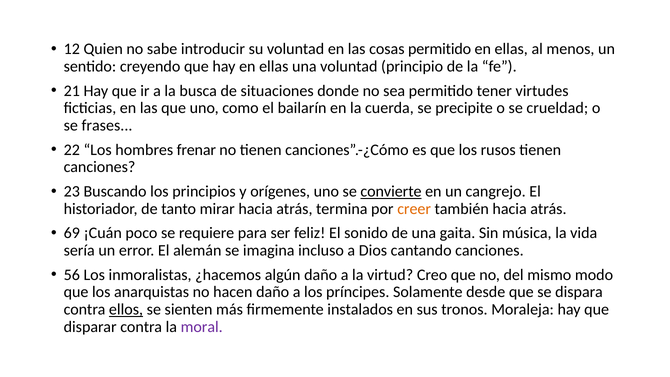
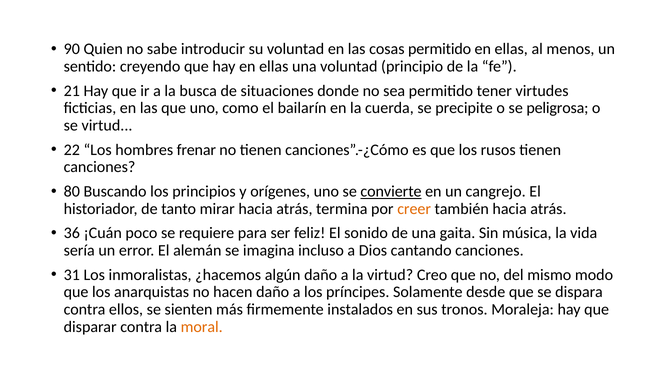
12: 12 -> 90
crueldad: crueldad -> peligrosa
se frases: frases -> virtud
23: 23 -> 80
69: 69 -> 36
56: 56 -> 31
ellos underline: present -> none
moral colour: purple -> orange
